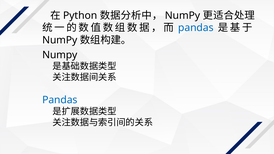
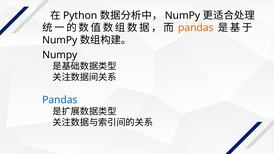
pandas at (196, 28) colour: blue -> orange
